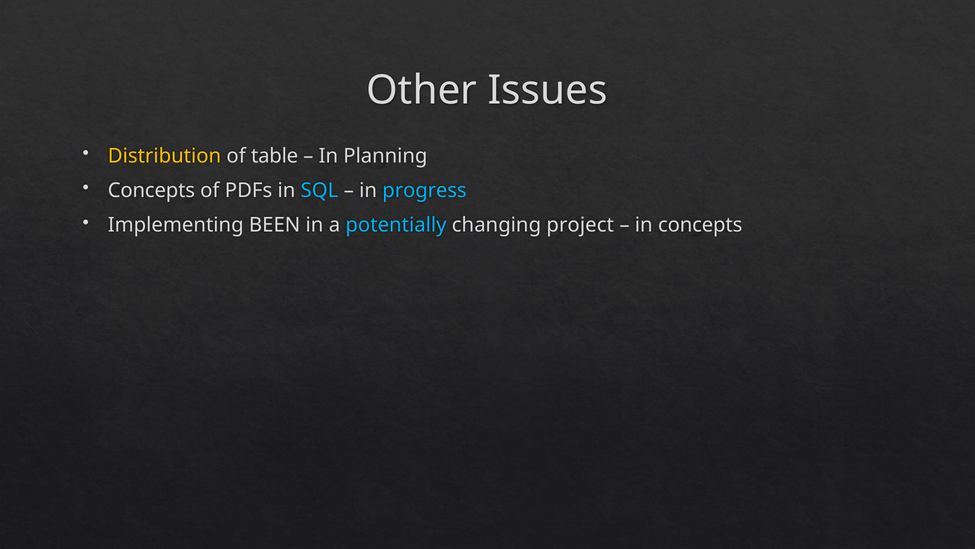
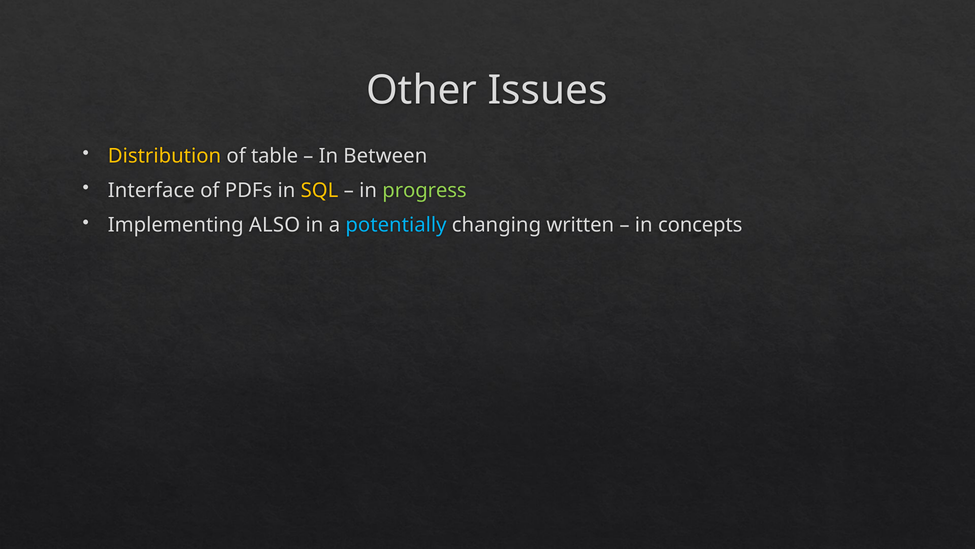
Planning: Planning -> Between
Concepts at (151, 190): Concepts -> Interface
SQL colour: light blue -> yellow
progress colour: light blue -> light green
BEEN: BEEN -> ALSO
project: project -> written
